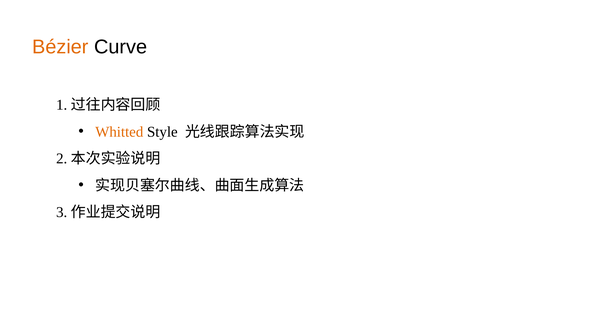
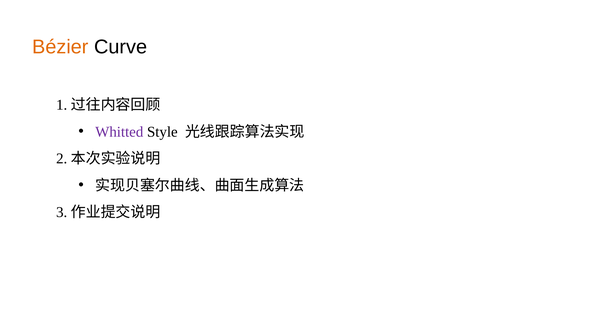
Whitted colour: orange -> purple
